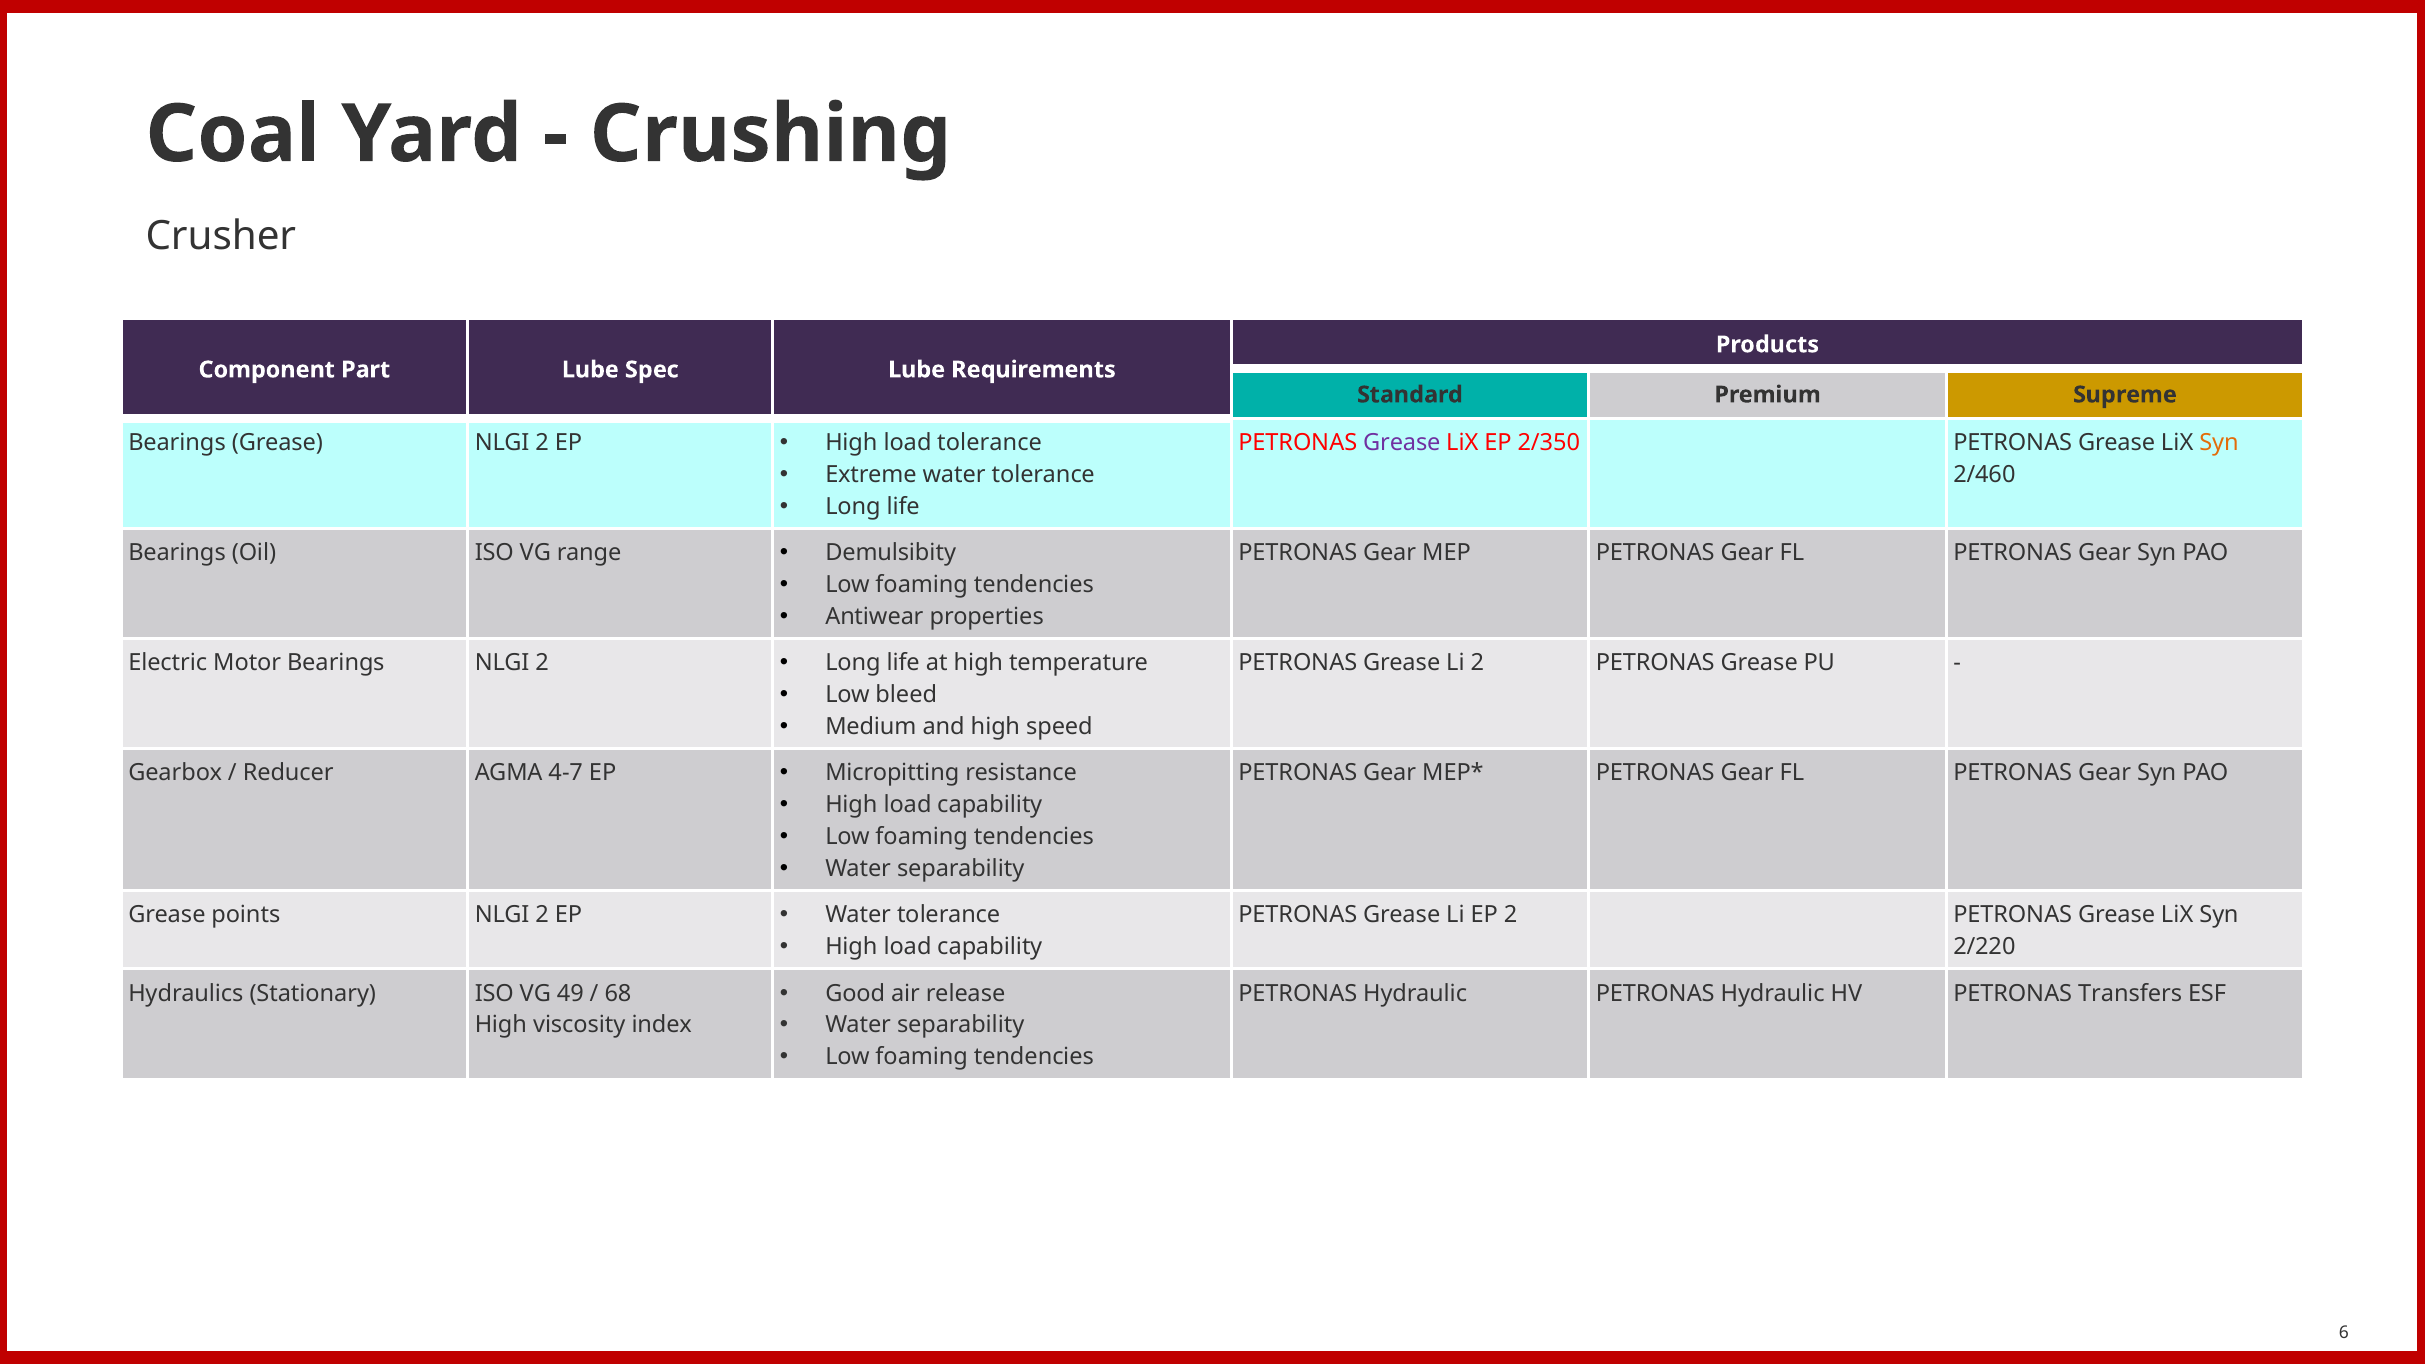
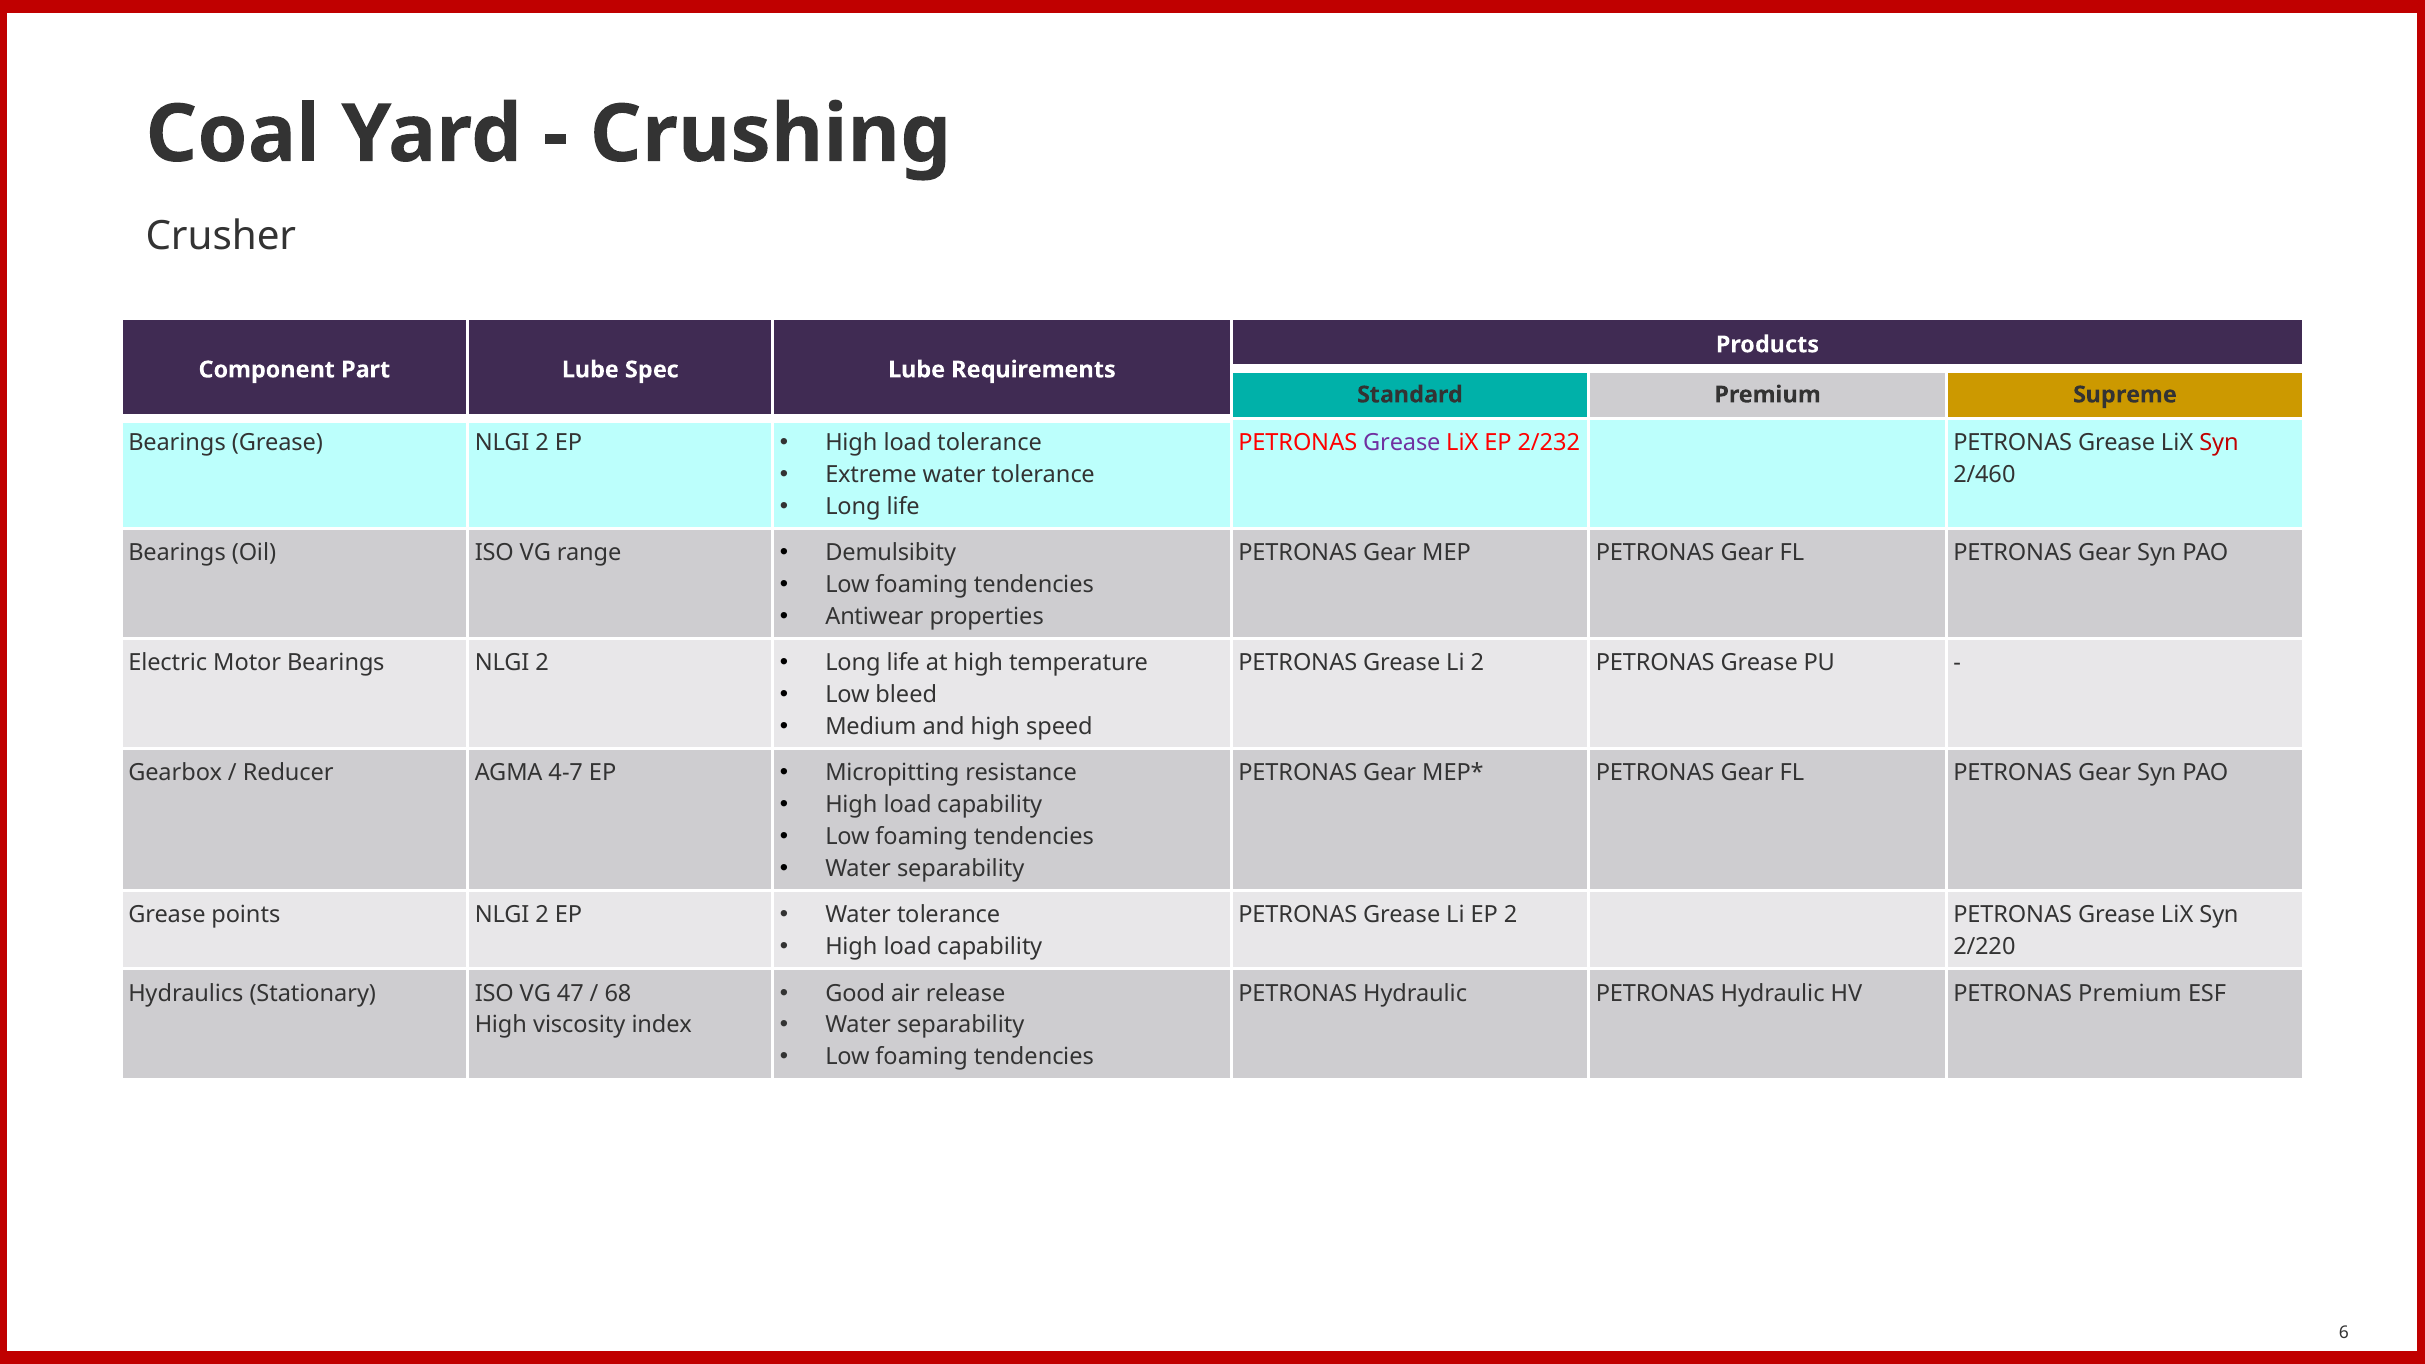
2/350: 2/350 -> 2/232
Syn at (2219, 443) colour: orange -> red
49: 49 -> 47
PETRONAS Transfers: Transfers -> Premium
